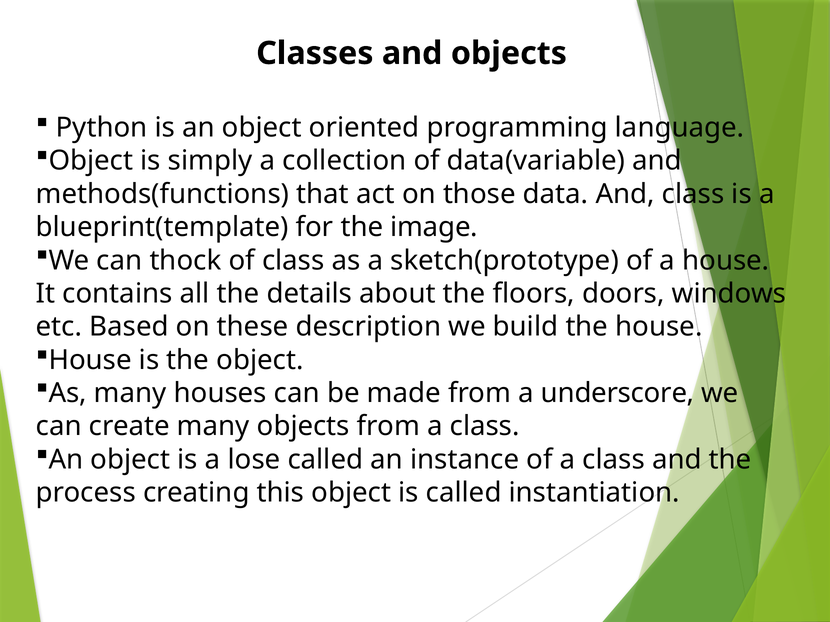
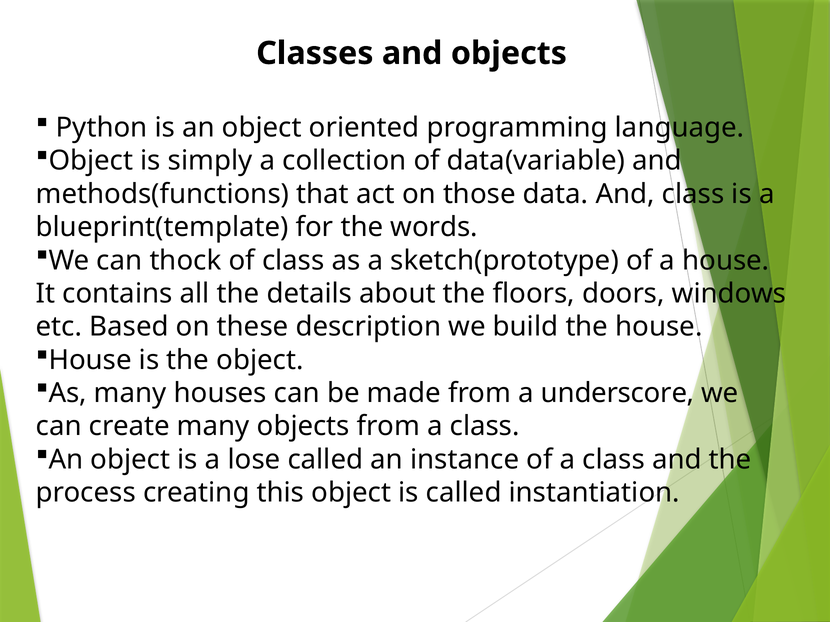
image: image -> words
